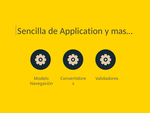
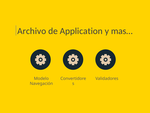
Sencilla: Sencilla -> Archivo
